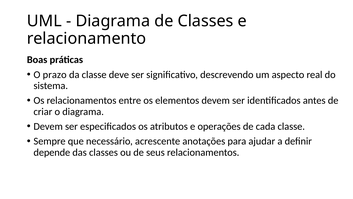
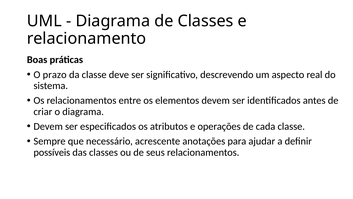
depende: depende -> possíveis
